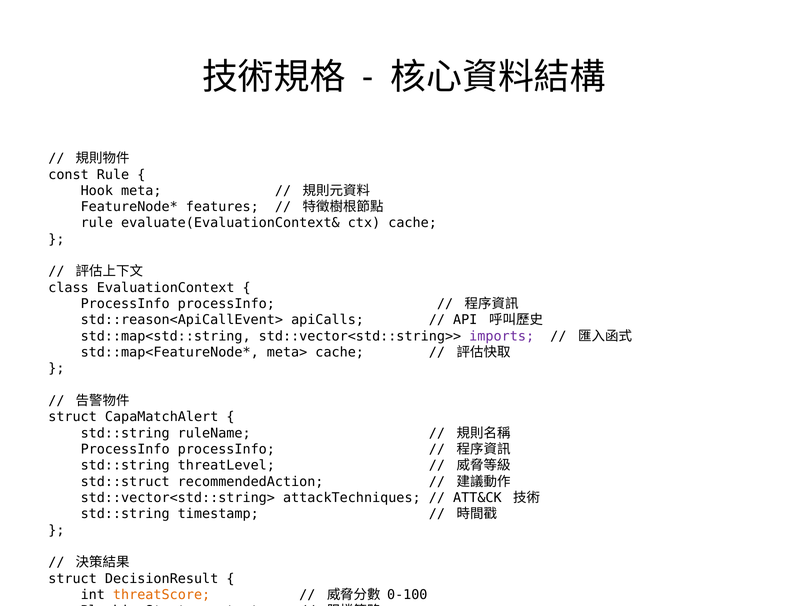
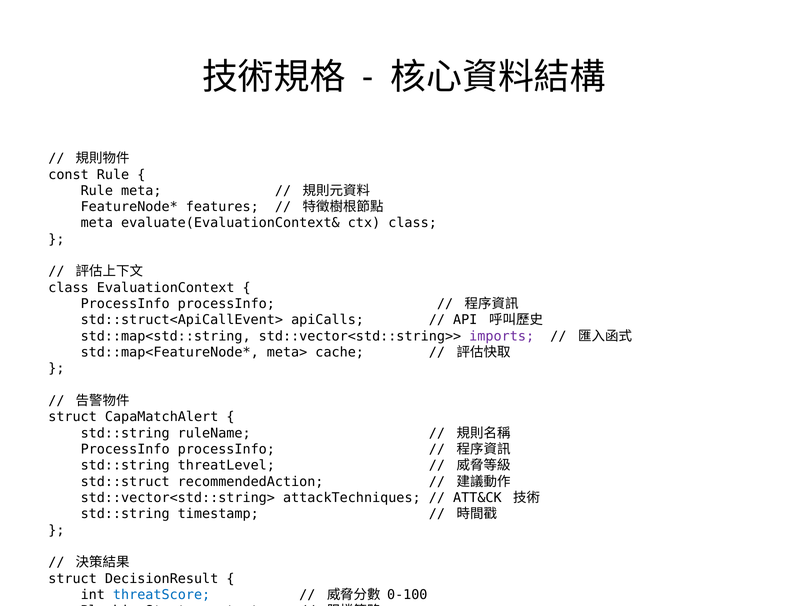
Hook at (97, 191): Hook -> Rule
rule at (97, 223): rule -> meta
ctx cache: cache -> class
std::reason<ApiCallEvent>: std::reason<ApiCallEvent> -> std::struct<ApiCallEvent>
threatScore colour: orange -> blue
